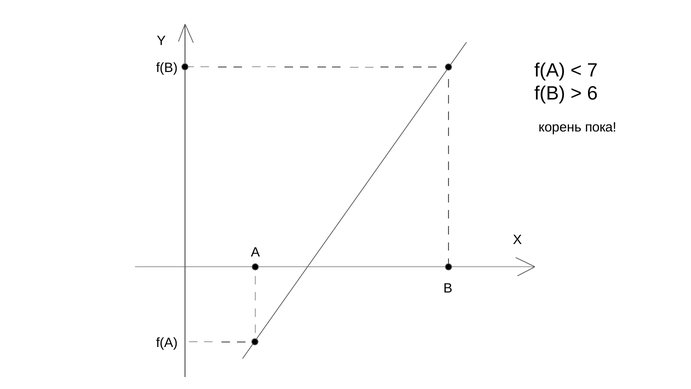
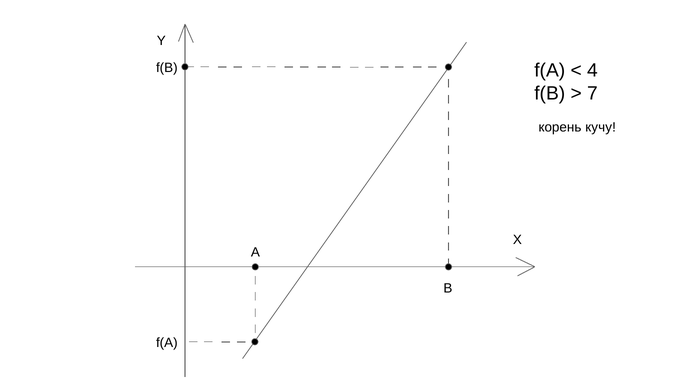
7: 7 -> 4
6: 6 -> 7
пока: пока -> кучу
